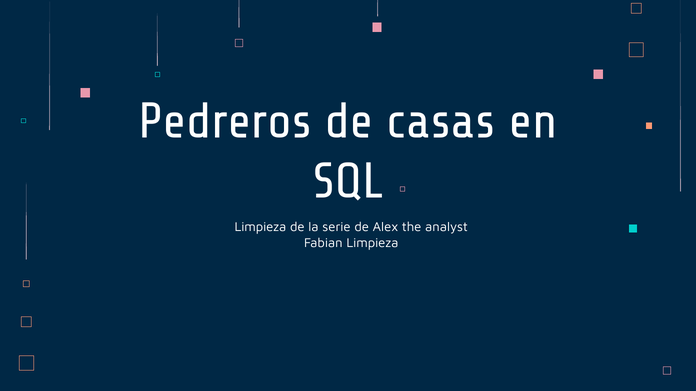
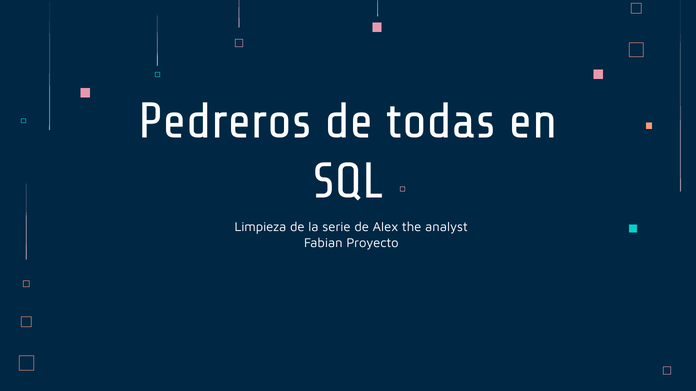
casas: casas -> todas
Fabian Limpieza: Limpieza -> Proyecto
